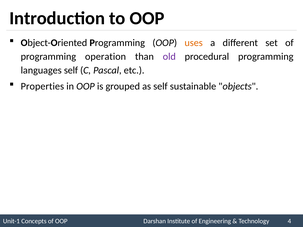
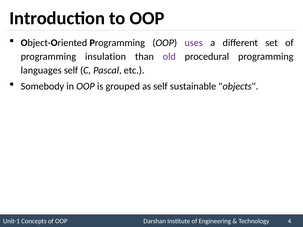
uses colour: orange -> purple
operation: operation -> insulation
Properties: Properties -> Somebody
